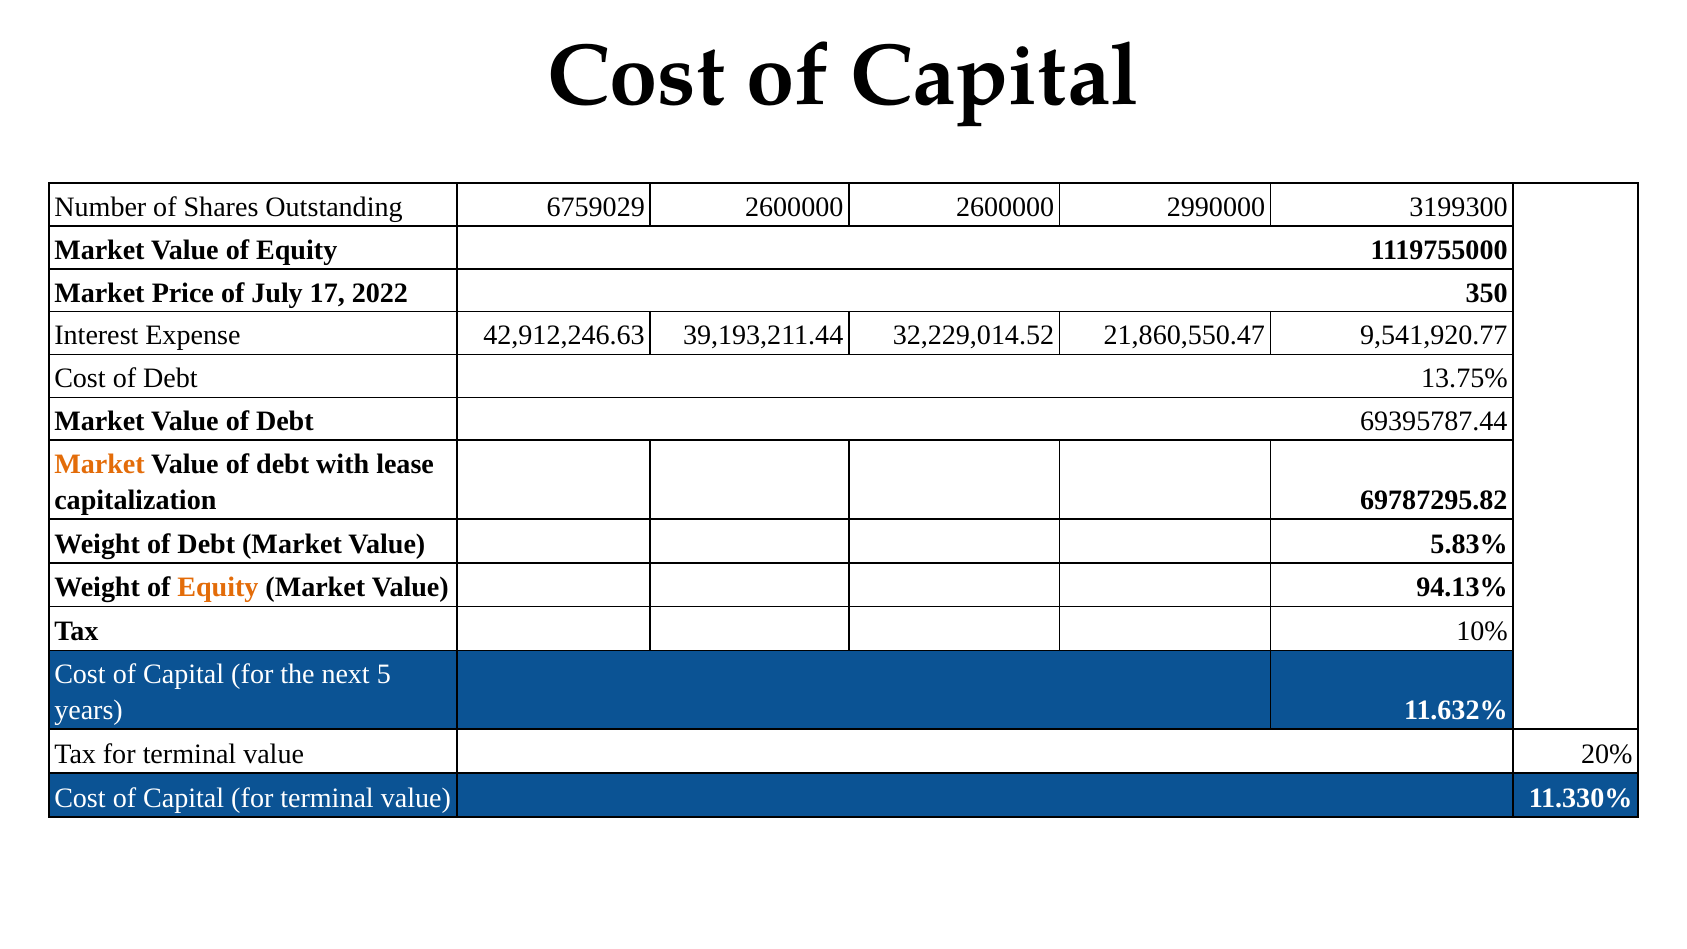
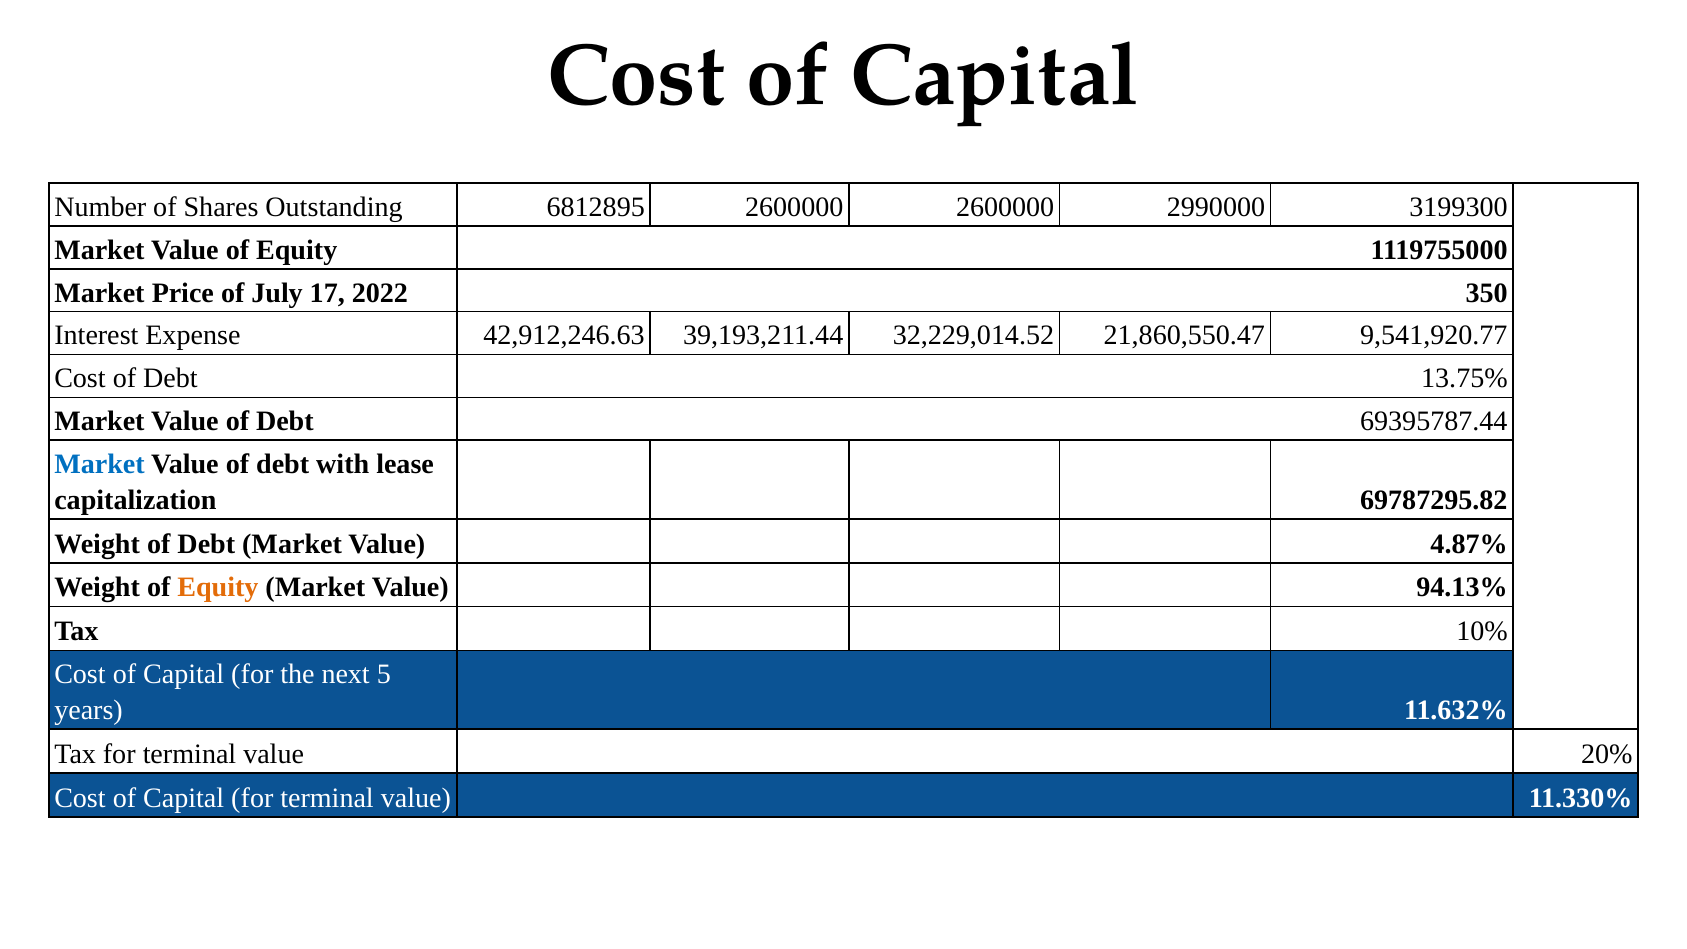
6759029: 6759029 -> 6812895
Market at (100, 464) colour: orange -> blue
5.83%: 5.83% -> 4.87%
